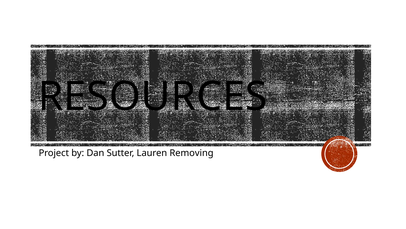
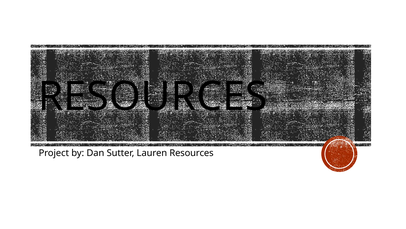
Lauren Removing: Removing -> Resources
